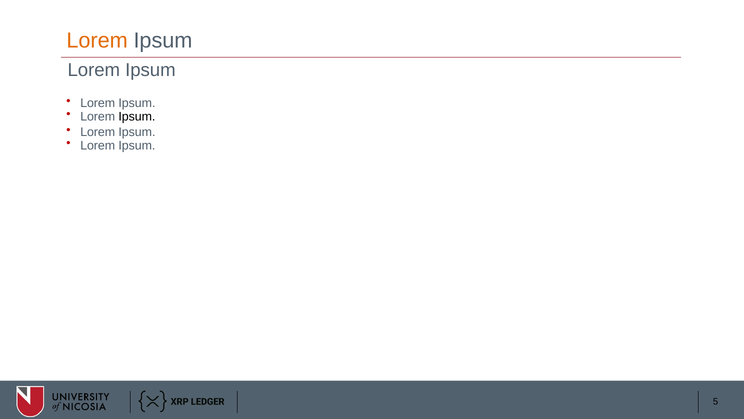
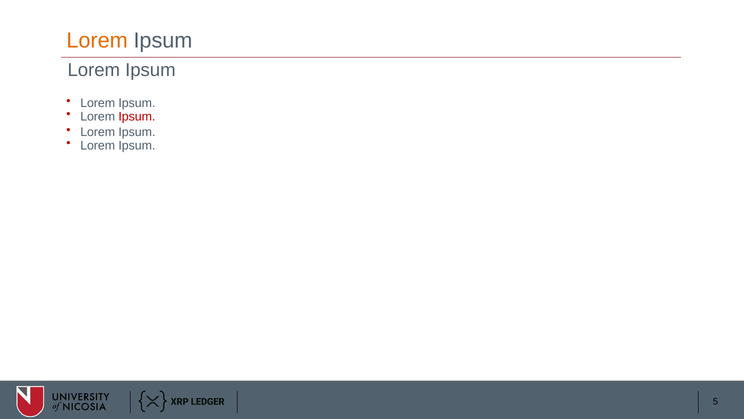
Ipsum at (137, 116) colour: black -> red
